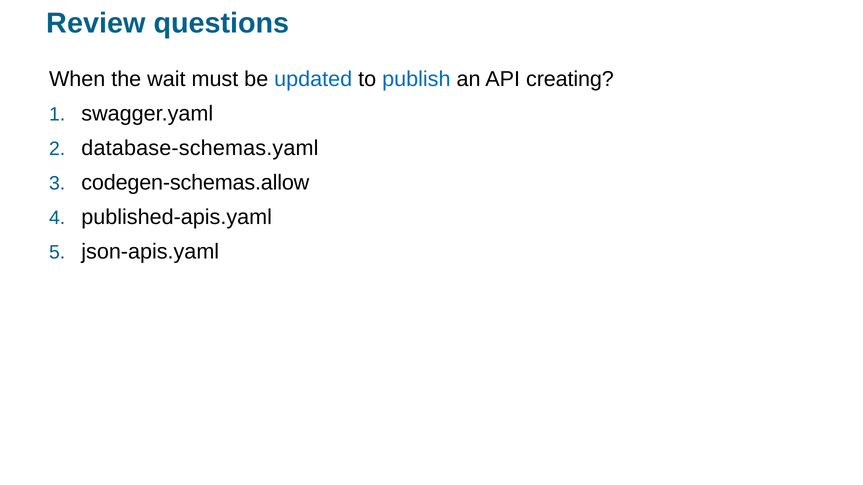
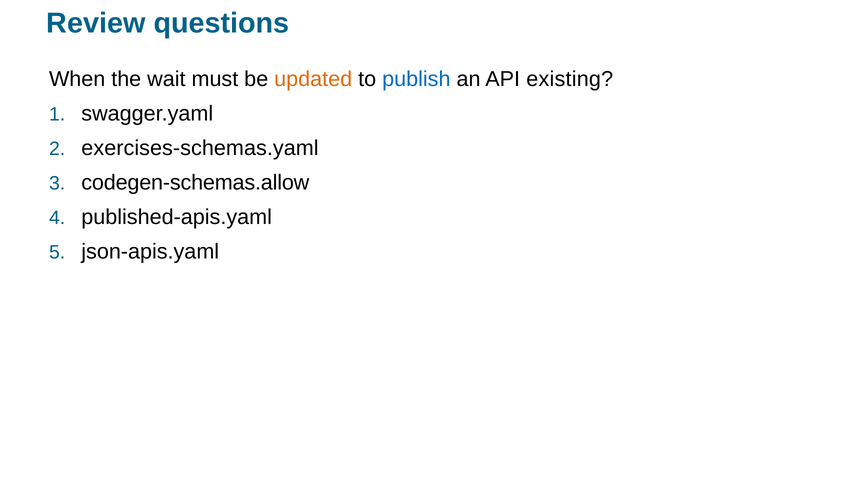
updated colour: blue -> orange
creating: creating -> existing
database-schemas.yaml: database-schemas.yaml -> exercises-schemas.yaml
